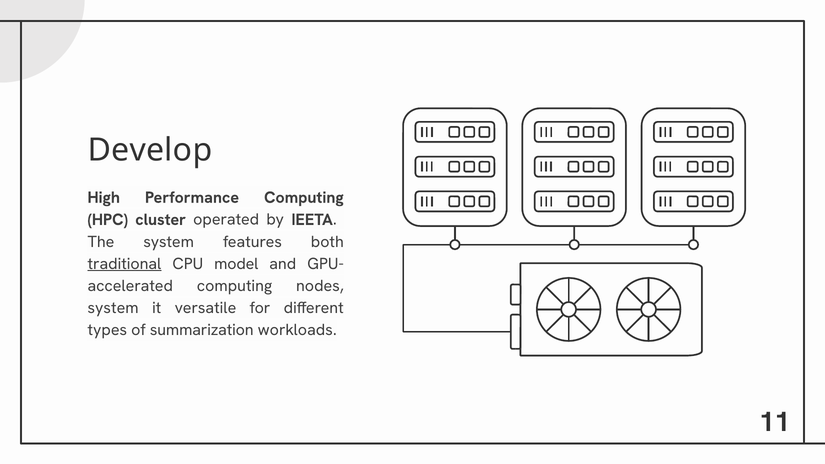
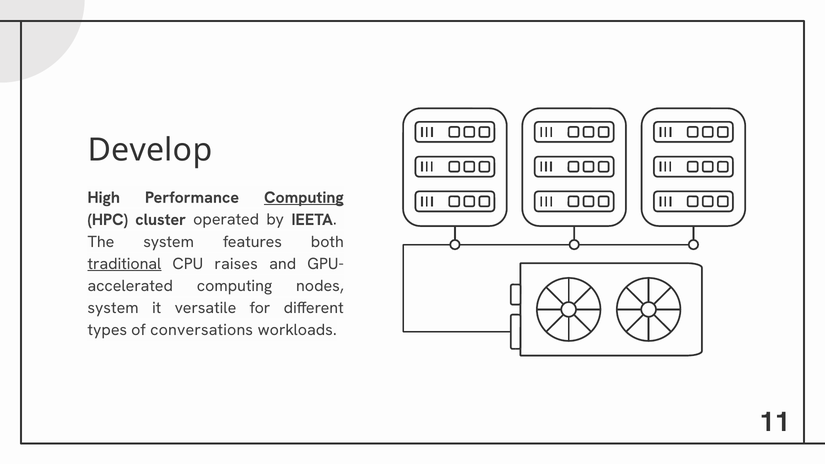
Computing at (304, 198) underline: none -> present
model: model -> raises
summarization: summarization -> conversations
